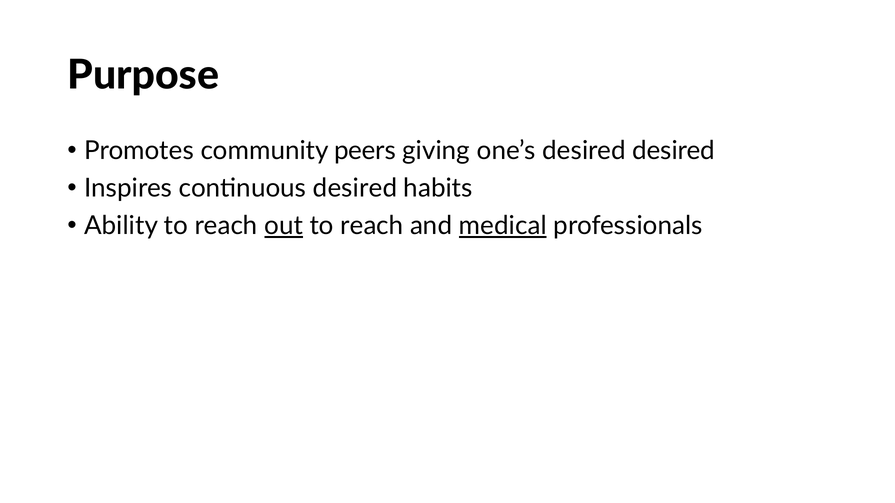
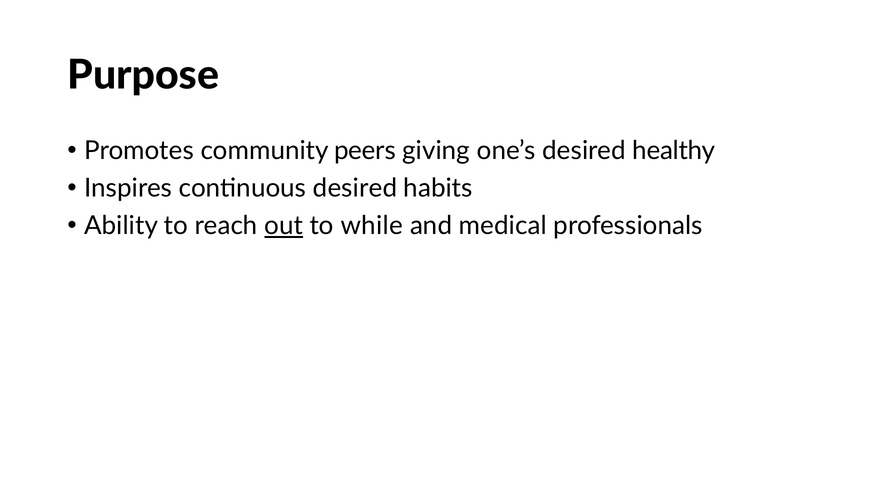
desired desired: desired -> healthy
reach at (372, 226): reach -> while
medical underline: present -> none
